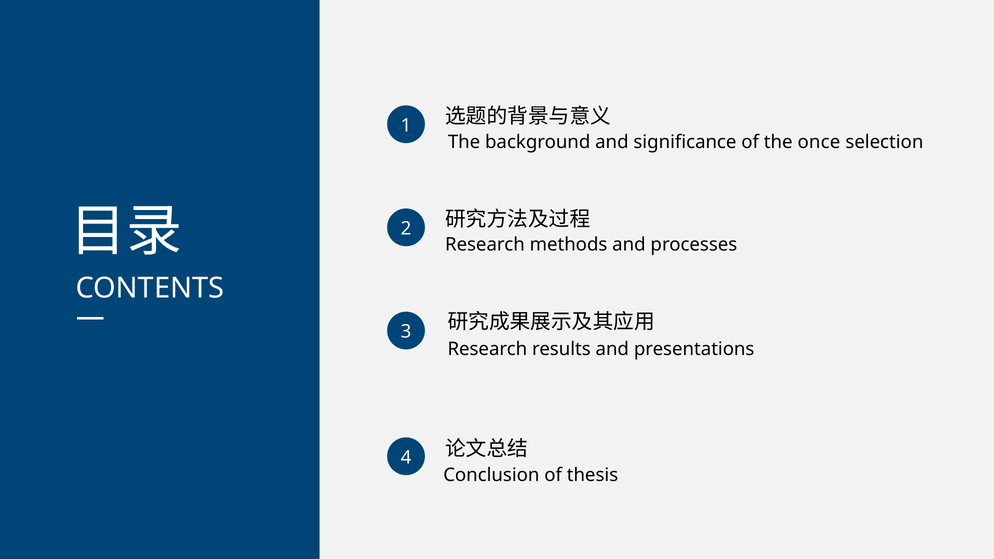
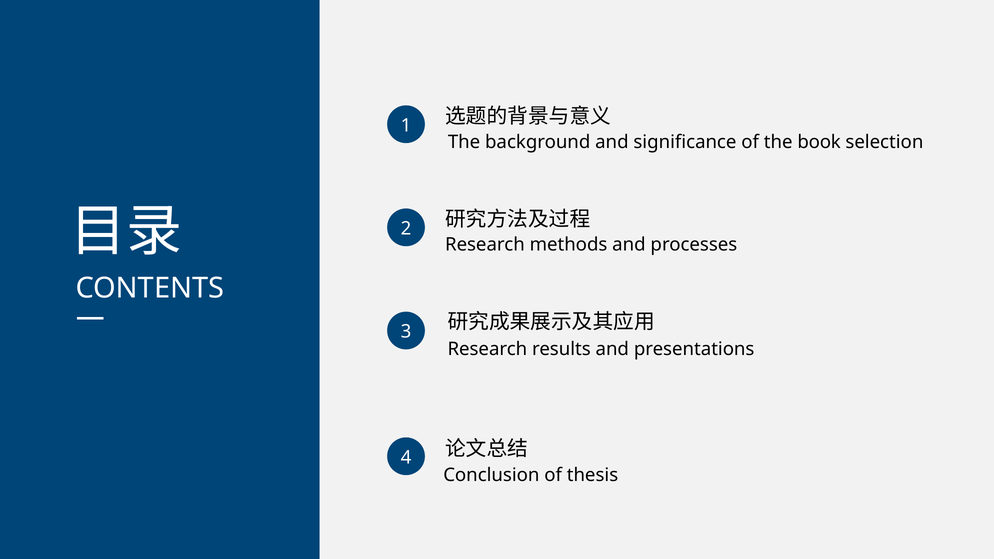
once: once -> book
